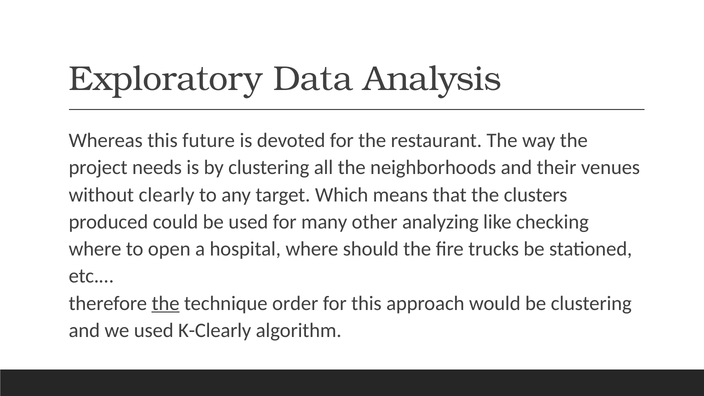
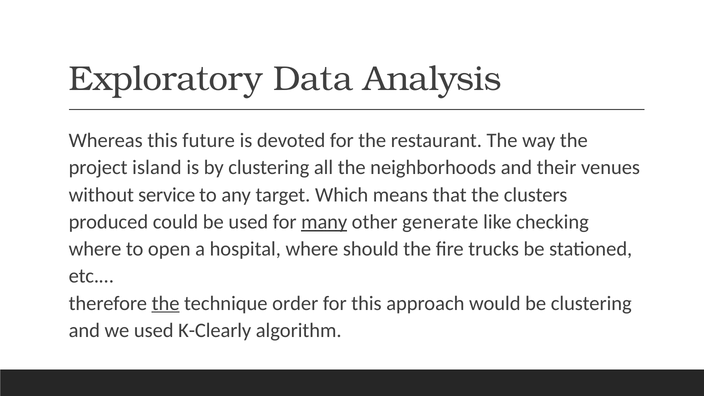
needs: needs -> island
clearly: clearly -> service
many underline: none -> present
analyzing: analyzing -> generate
